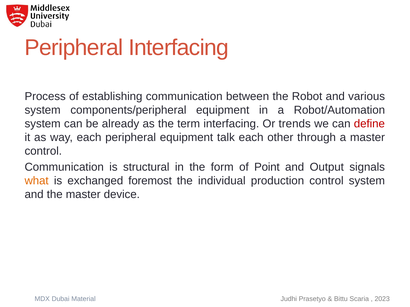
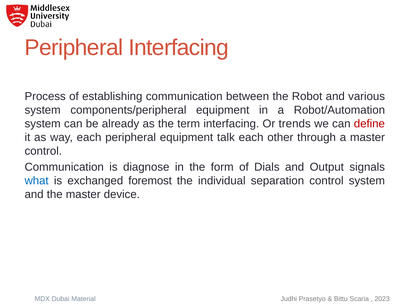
structural: structural -> diagnose
Point: Point -> Dials
what colour: orange -> blue
production: production -> separation
